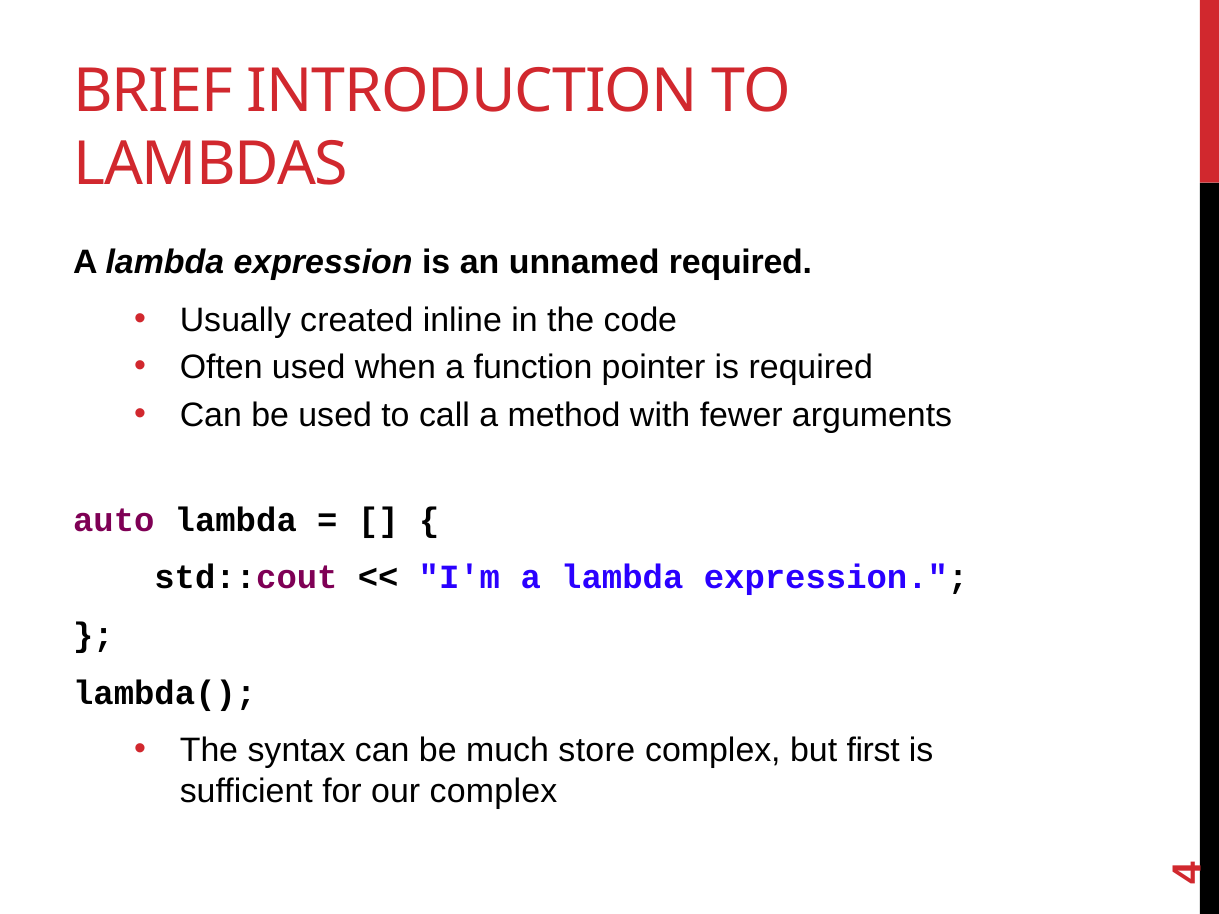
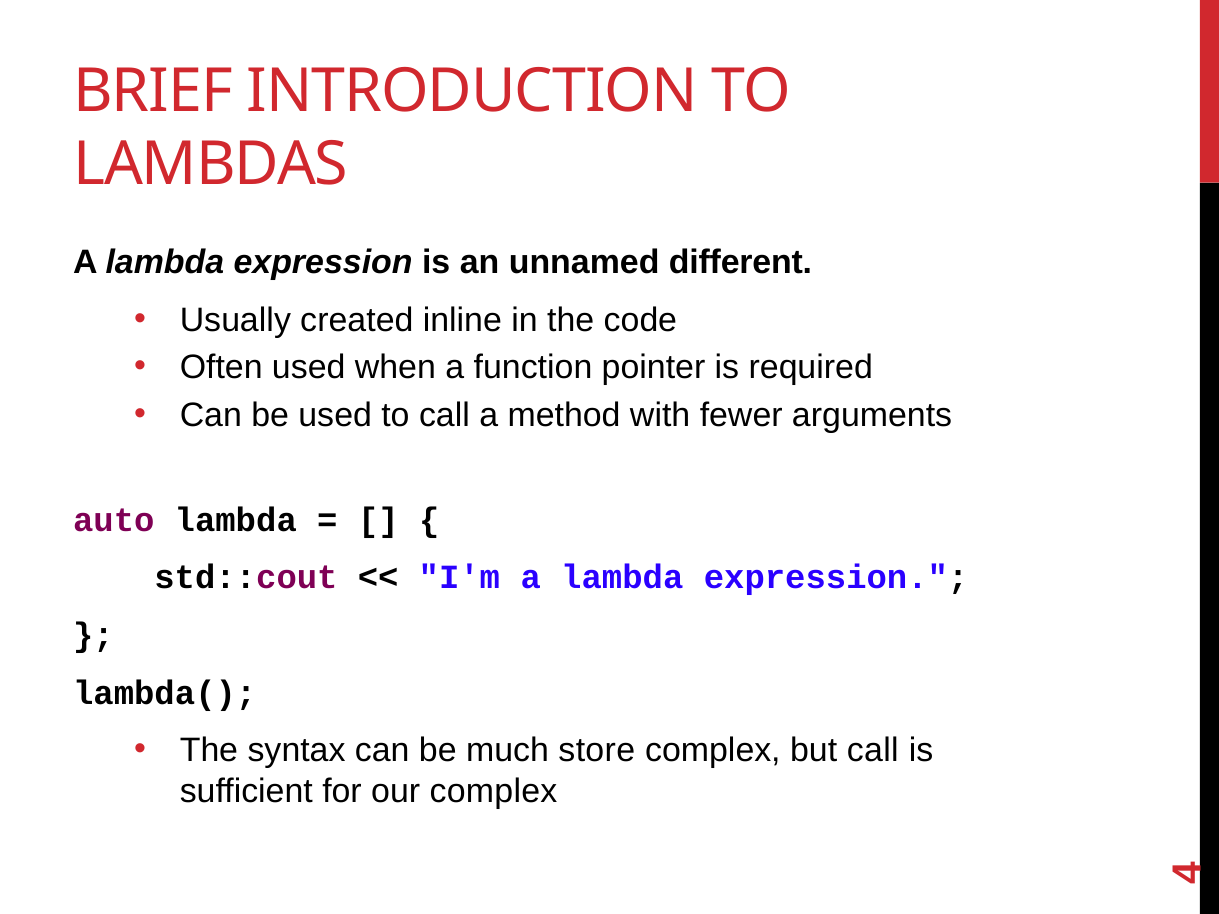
unnamed required: required -> different
but first: first -> call
